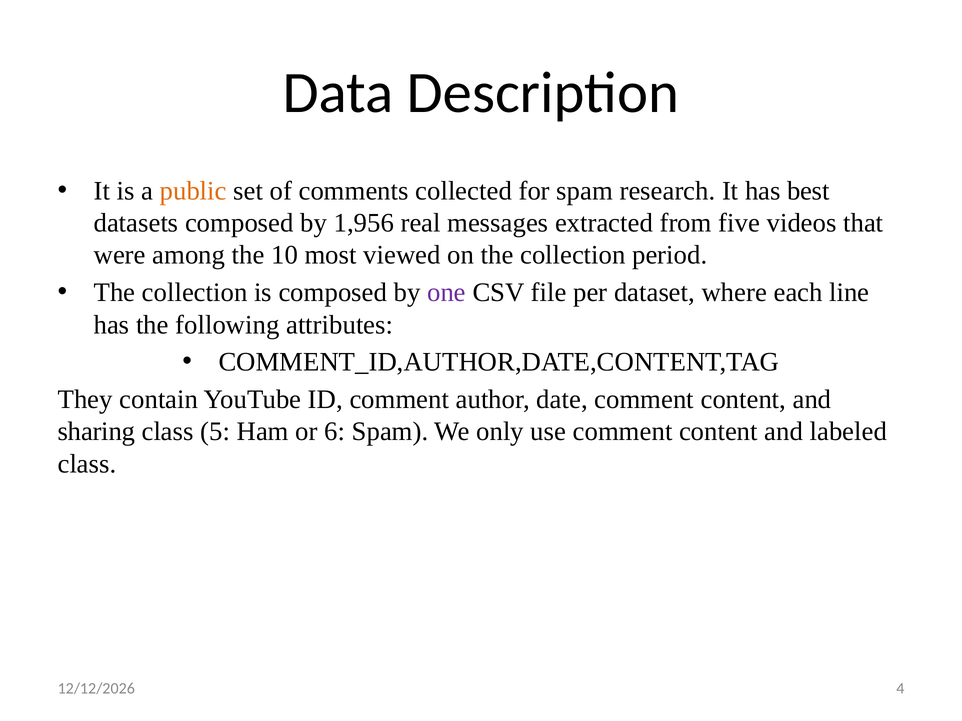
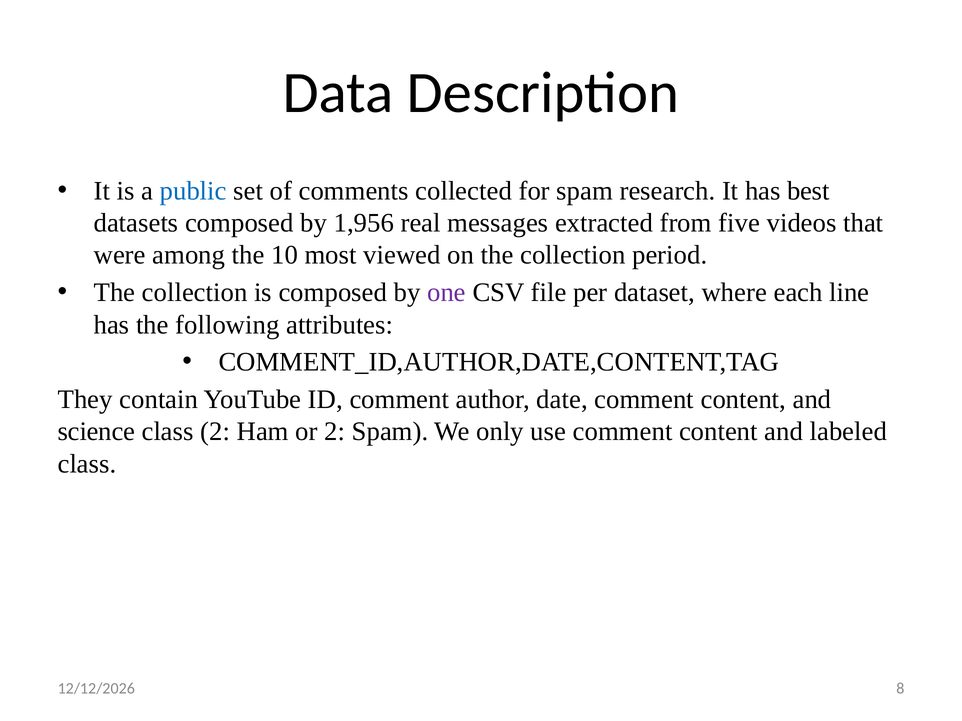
public colour: orange -> blue
sharing: sharing -> science
class 5: 5 -> 2
or 6: 6 -> 2
4: 4 -> 8
